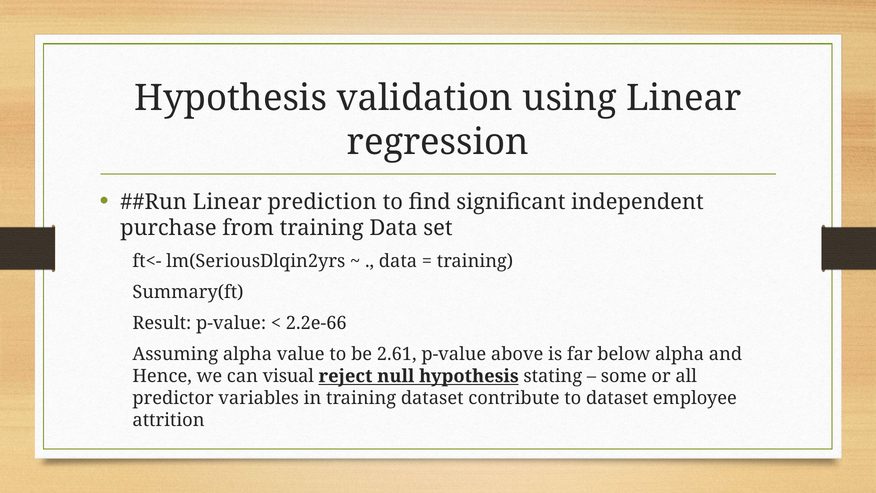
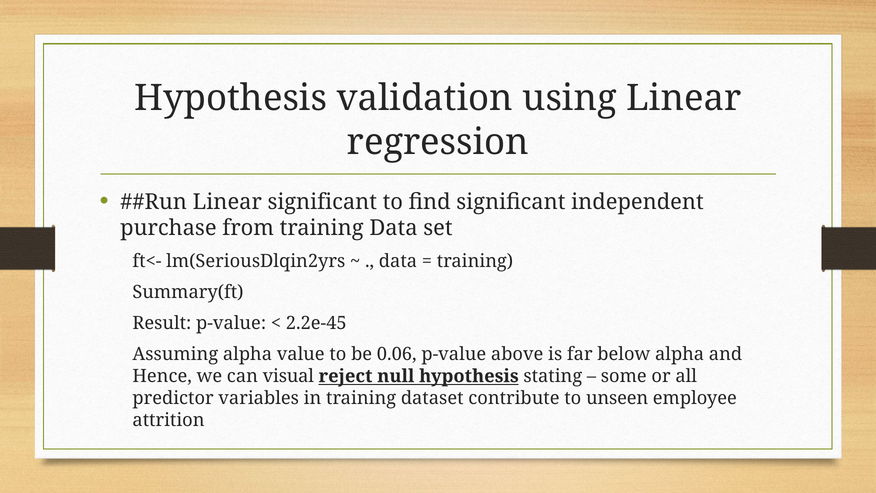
Linear prediction: prediction -> significant
2.2e-66: 2.2e-66 -> 2.2e-45
2.61: 2.61 -> 0.06
to dataset: dataset -> unseen
